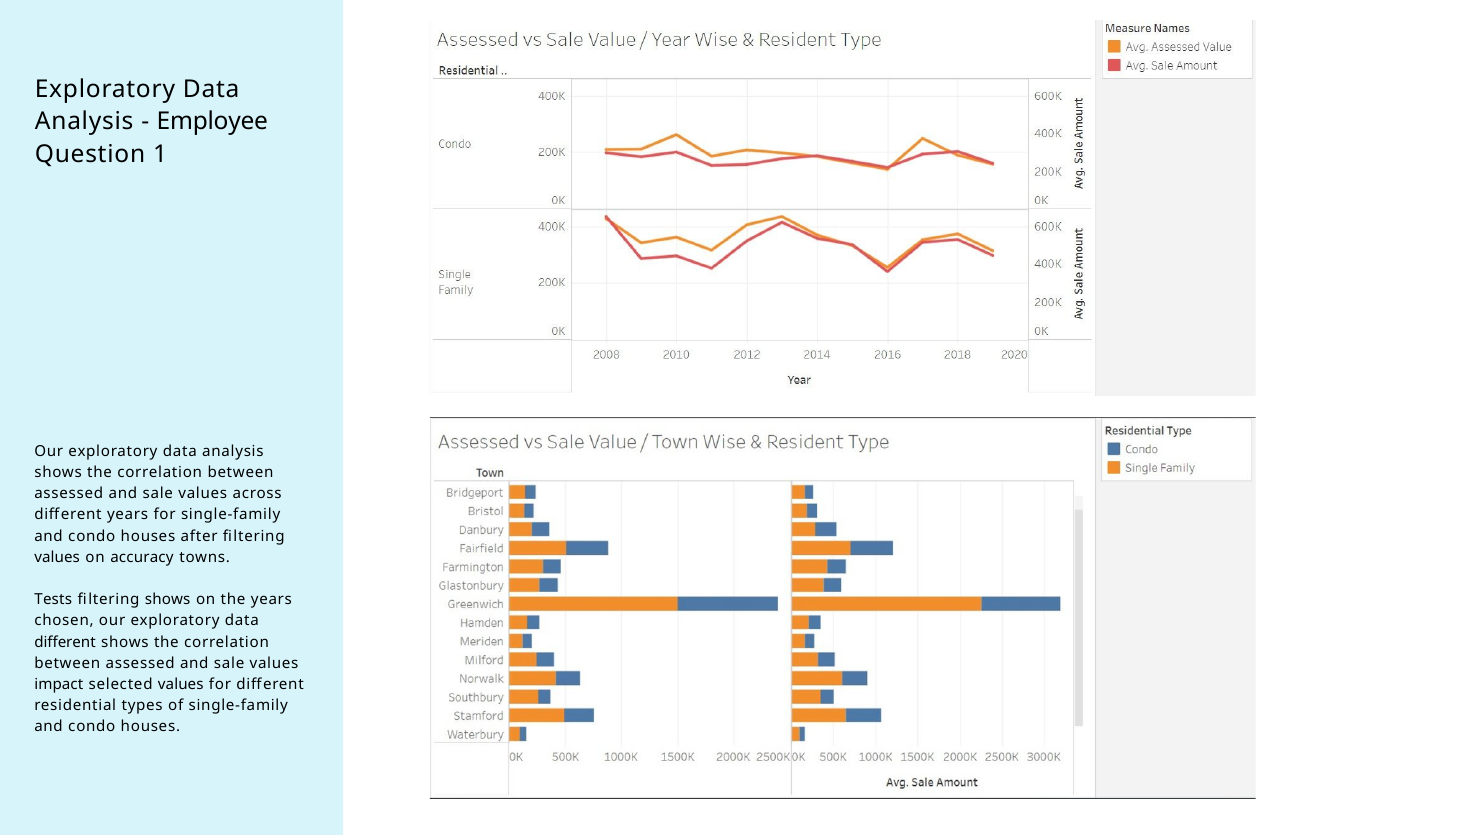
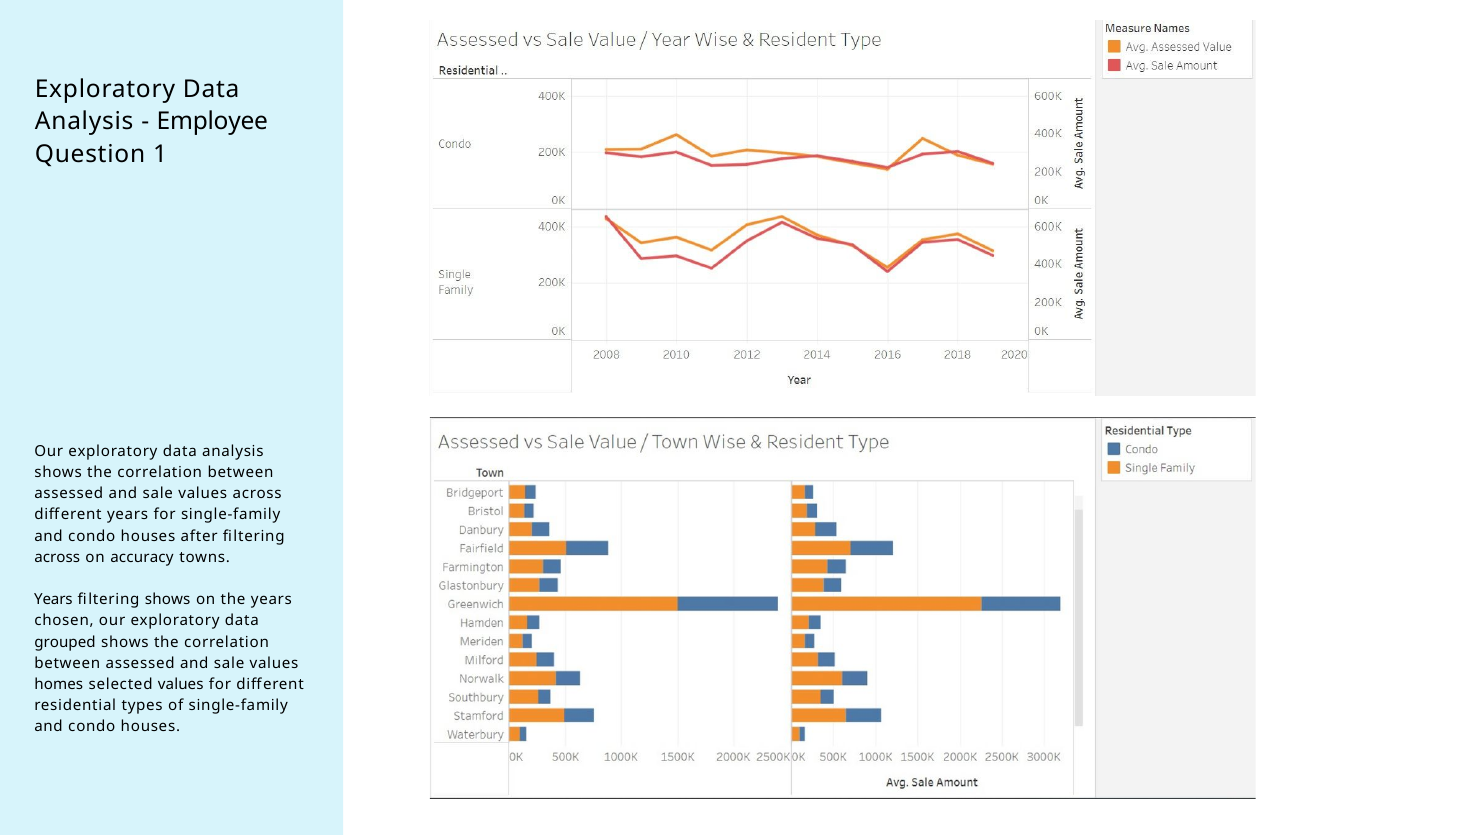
values at (57, 557): values -> across
Tests at (53, 600): Tests -> Years
different at (65, 642): different -> grouped
impact: impact -> homes
